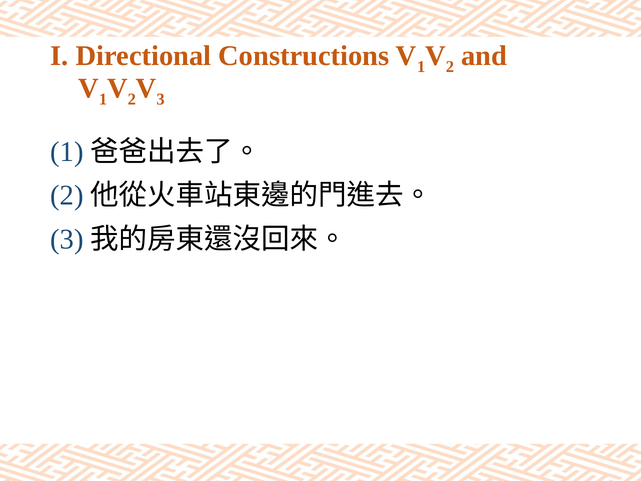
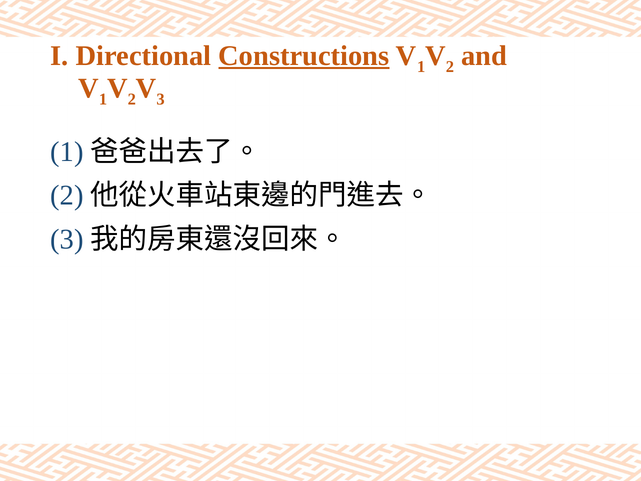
Constructions underline: none -> present
